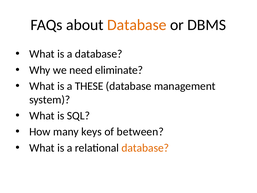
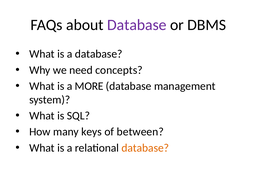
Database at (137, 25) colour: orange -> purple
eliminate: eliminate -> concepts
THESE: THESE -> MORE
